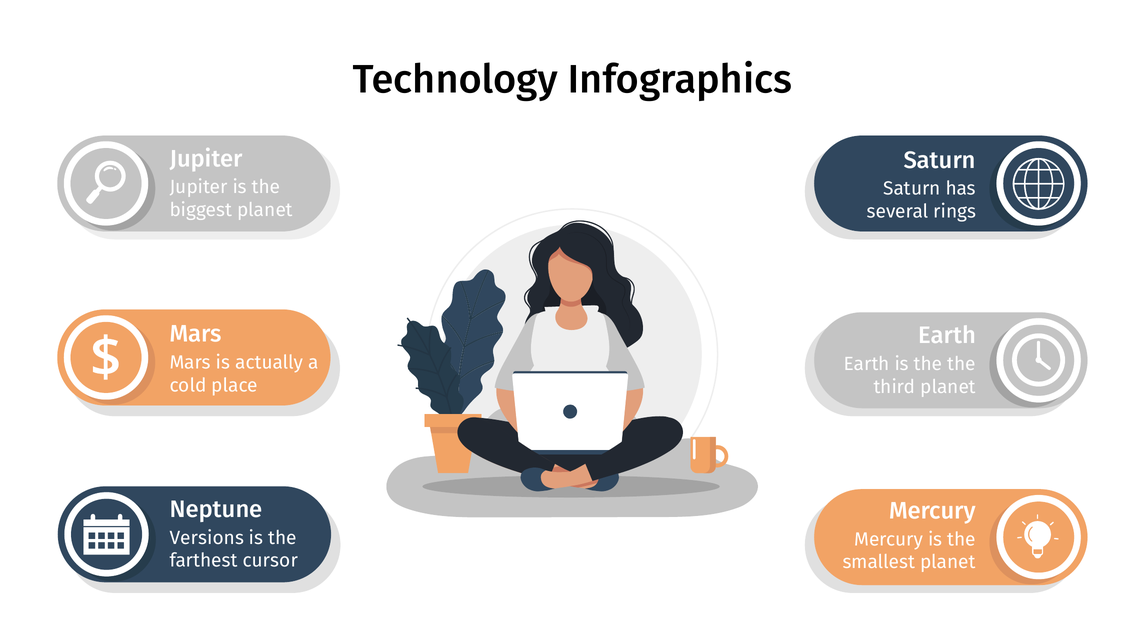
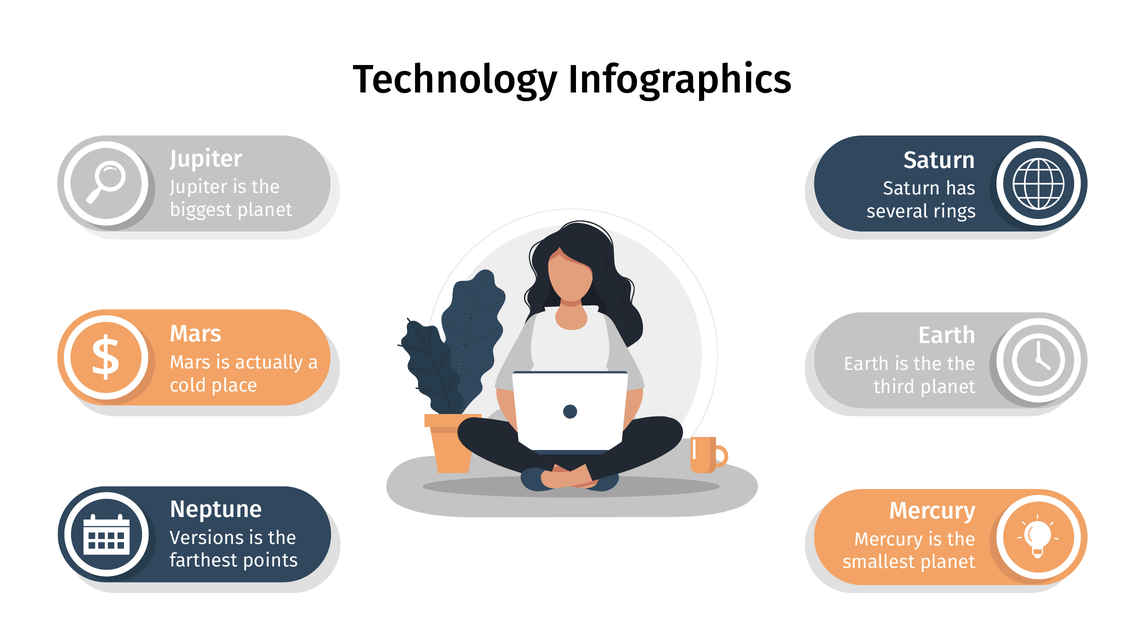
cursor: cursor -> points
